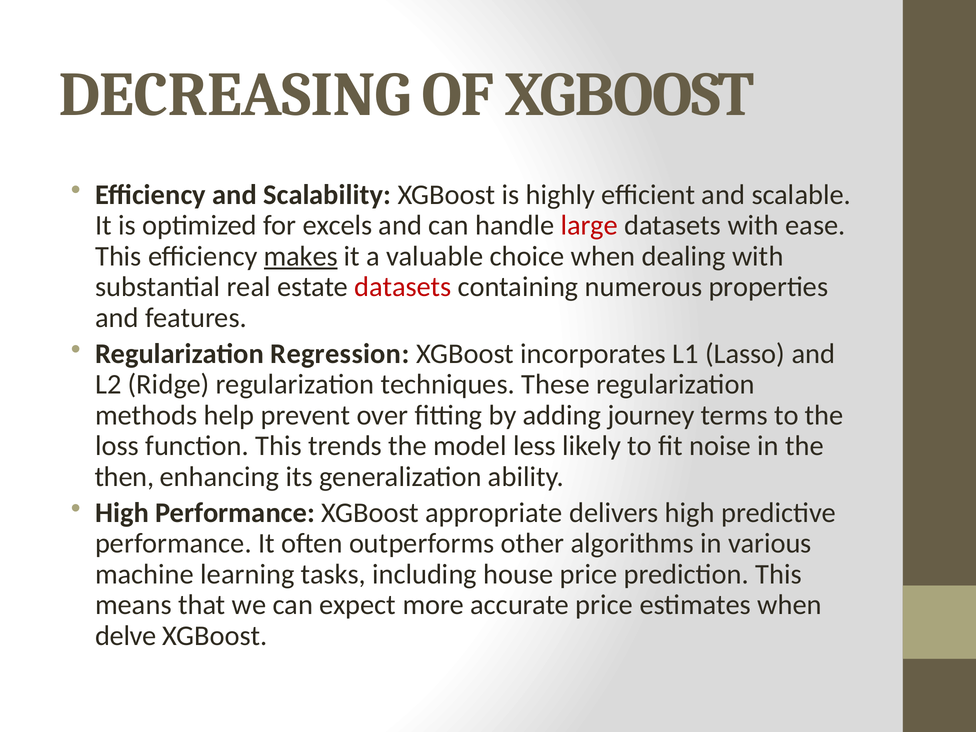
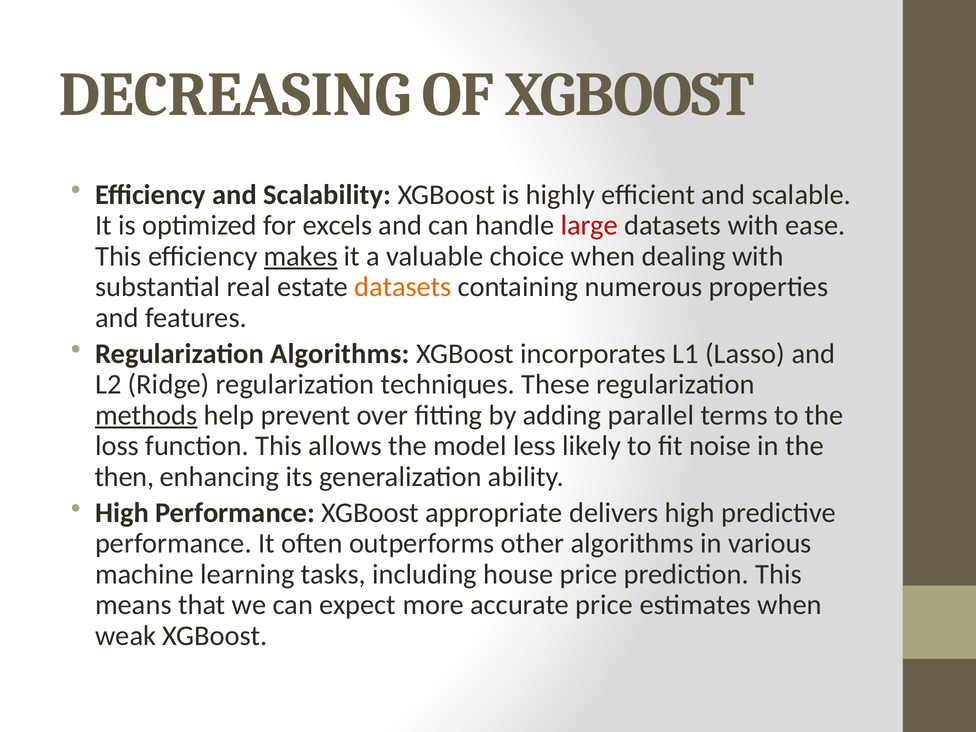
datasets at (403, 287) colour: red -> orange
Regularization Regression: Regression -> Algorithms
methods underline: none -> present
journey: journey -> parallel
trends: trends -> allows
delve: delve -> weak
